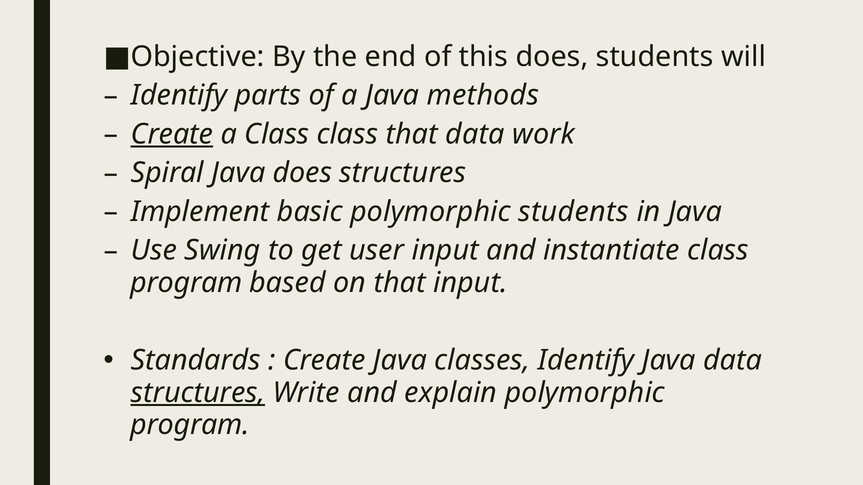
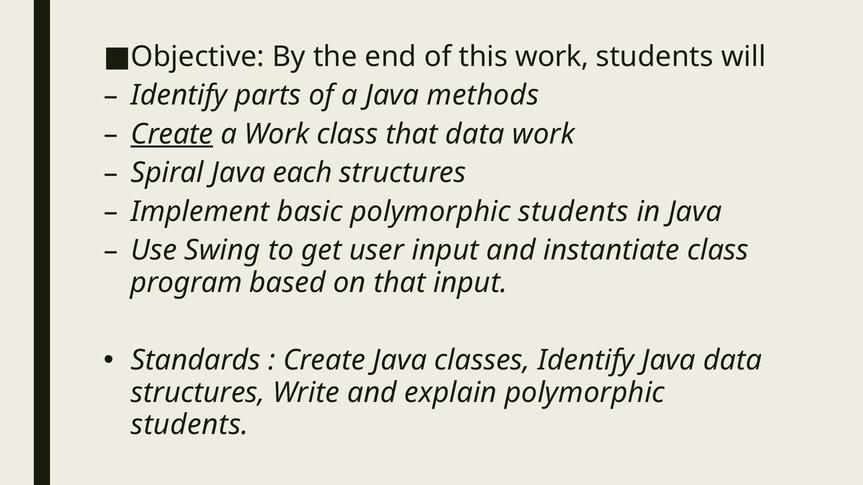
this does: does -> work
a Class: Class -> Work
Java does: does -> each
structures at (198, 393) underline: present -> none
program at (190, 425): program -> students
